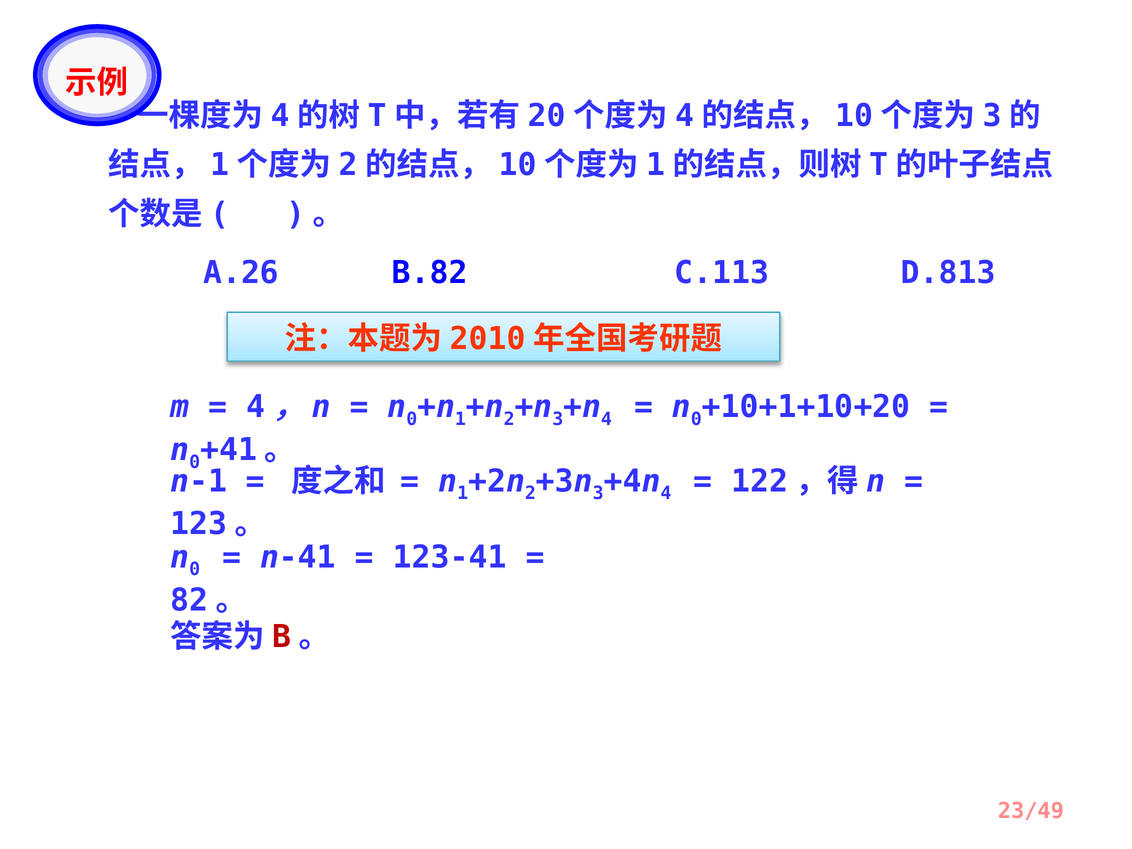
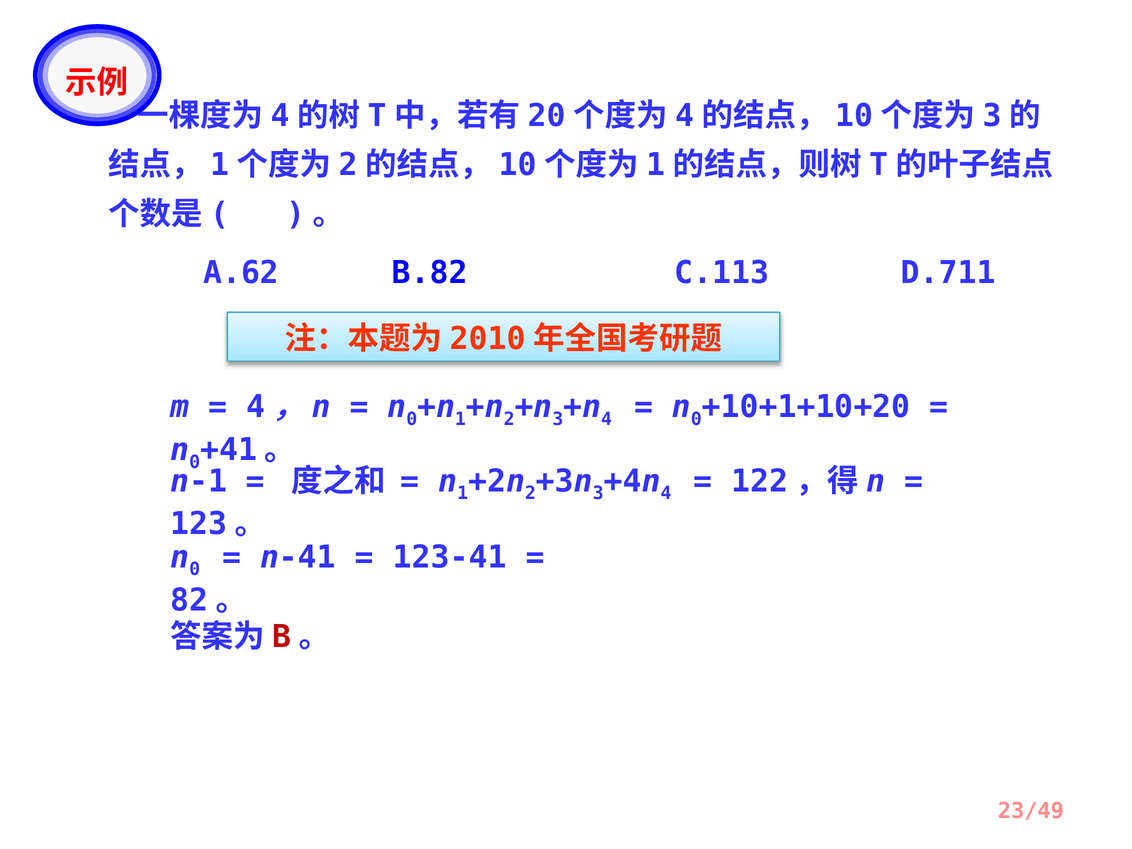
A.26: A.26 -> A.62
D.813: D.813 -> D.711
